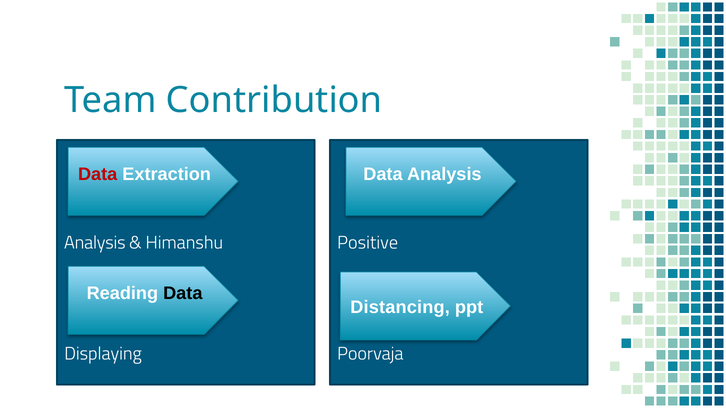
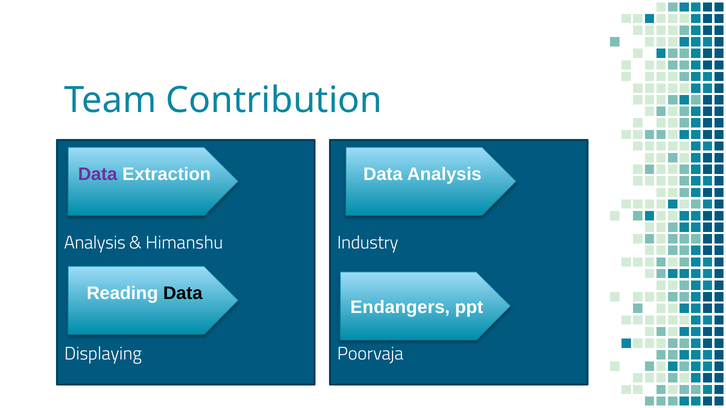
Data at (98, 174) colour: red -> purple
Positive: Positive -> Industry
Distancing: Distancing -> Endangers
